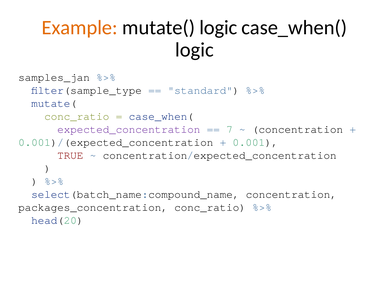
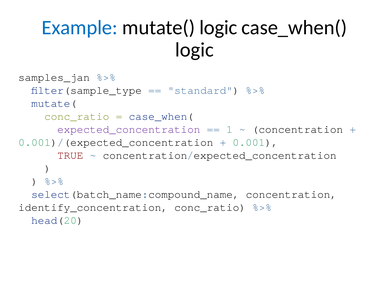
Example colour: orange -> blue
7: 7 -> 1
packages_concentration: packages_concentration -> identify_concentration
